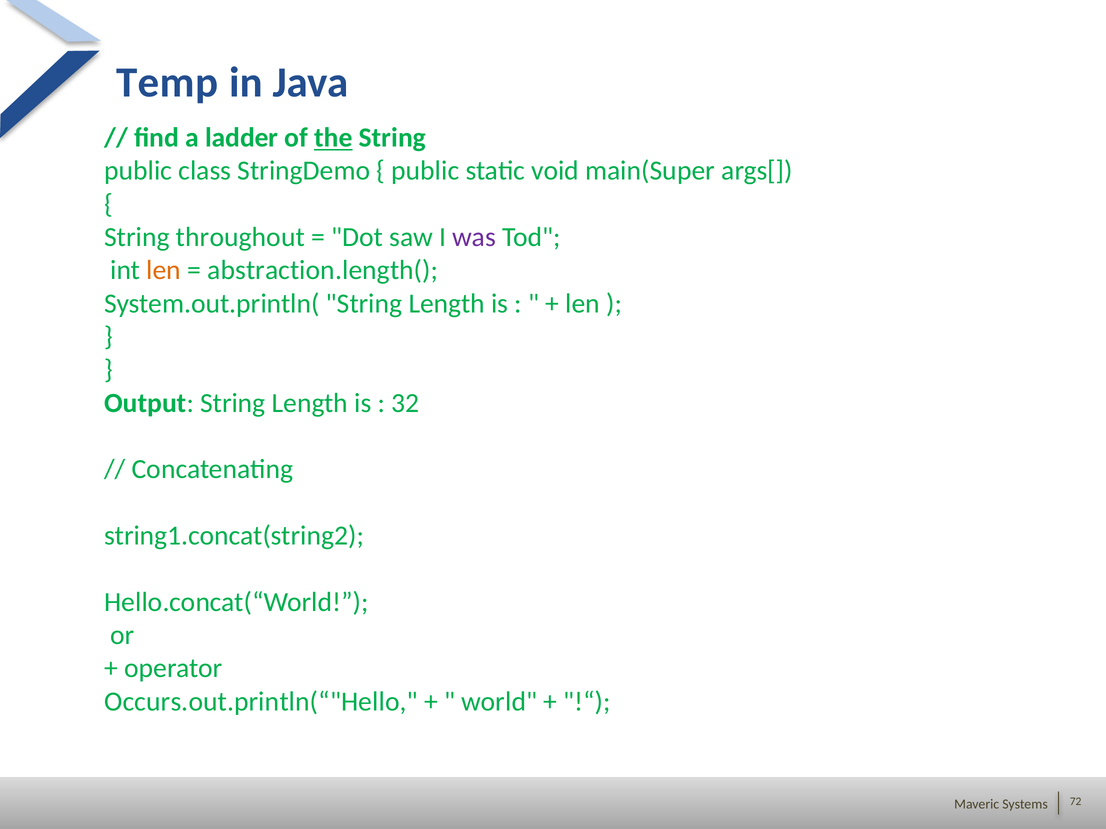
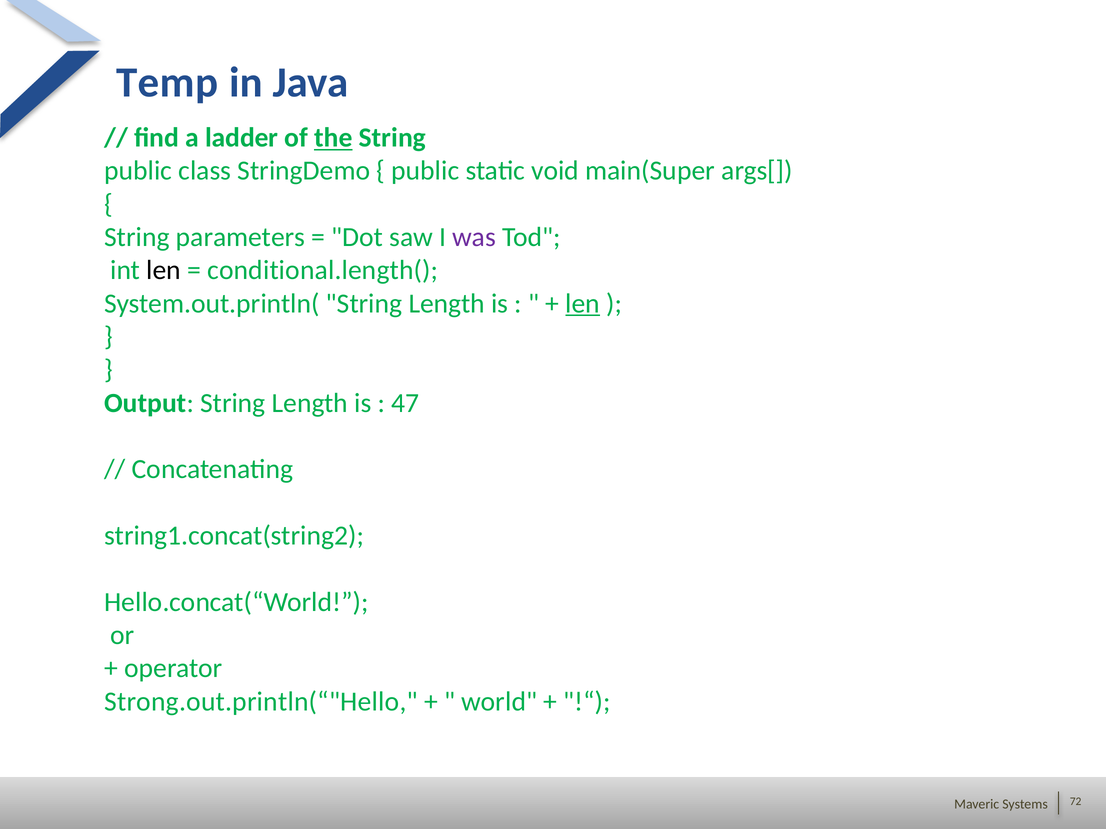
throughout: throughout -> parameters
len at (164, 271) colour: orange -> black
abstraction.length(: abstraction.length( -> conditional.length(
len at (583, 304) underline: none -> present
32: 32 -> 47
Occurs.out.println(“"Hello: Occurs.out.println(“"Hello -> Strong.out.println(“"Hello
